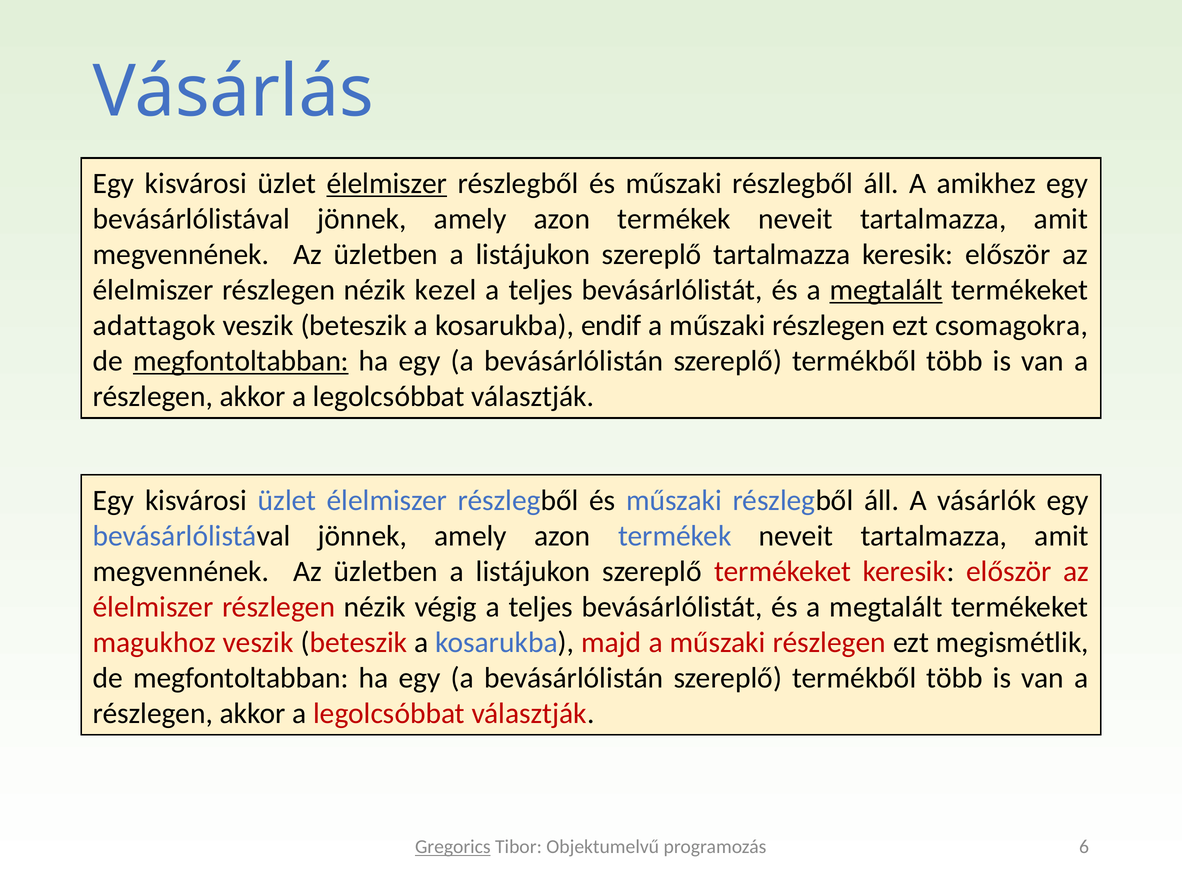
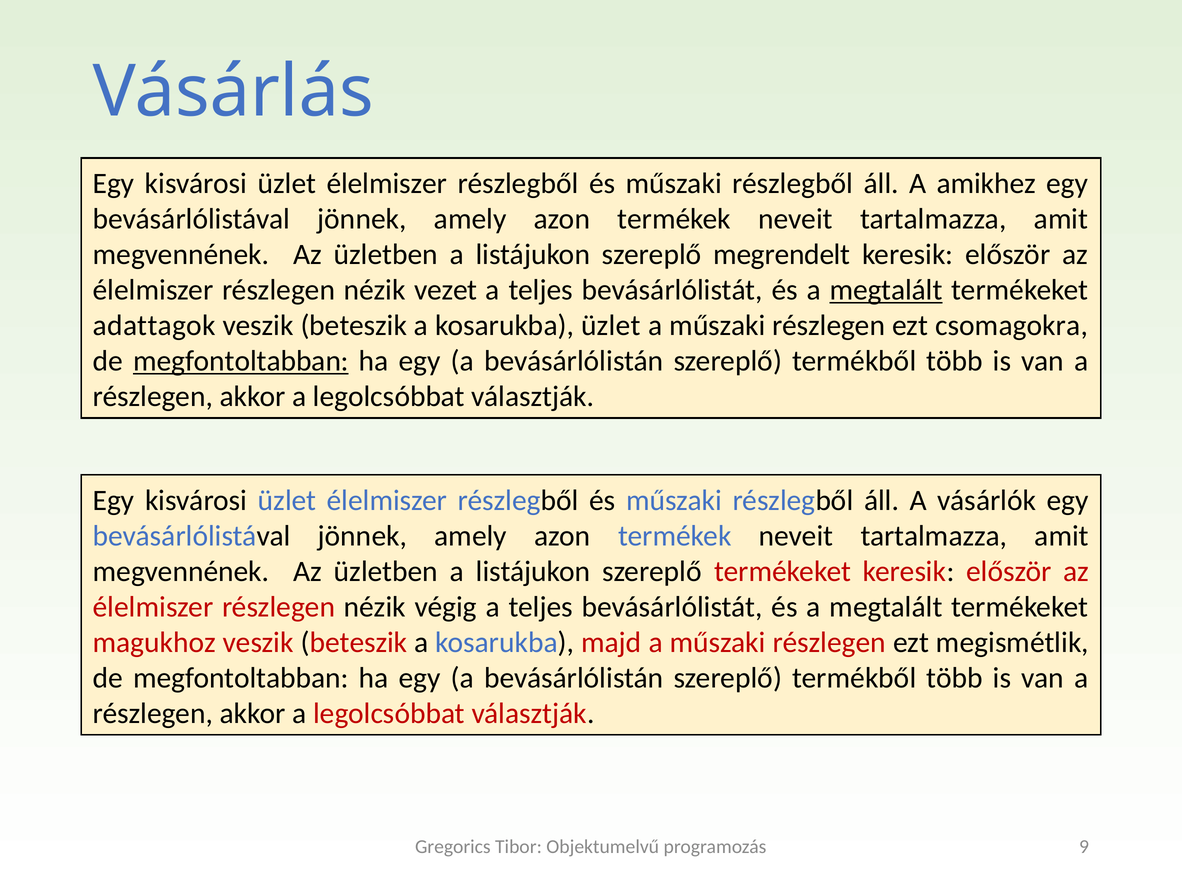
élelmiszer at (387, 184) underline: present -> none
szereplő tartalmazza: tartalmazza -> megrendelt
kezel: kezel -> vezet
kosarukba endif: endif -> üzlet
Gregorics underline: present -> none
6: 6 -> 9
